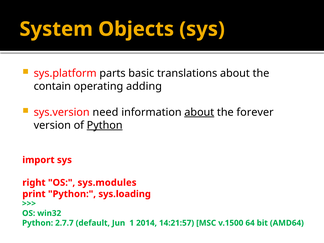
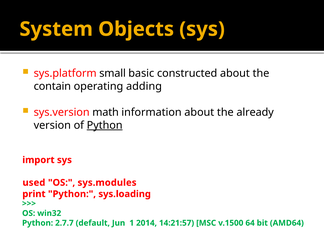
parts: parts -> small
translations: translations -> constructed
need: need -> math
about at (199, 112) underline: present -> none
forever: forever -> already
right: right -> used
